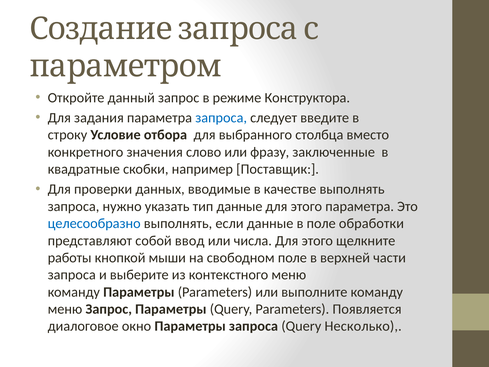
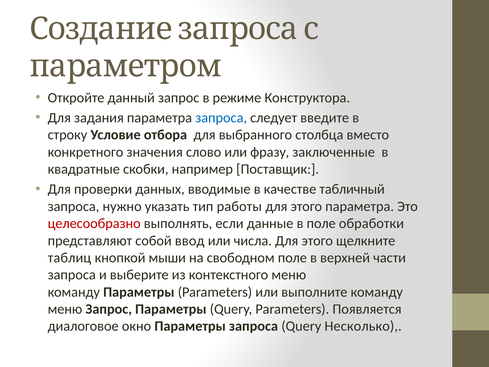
качестве выполнять: выполнять -> табличный
тип данные: данные -> работы
целесообразно colour: blue -> red
работы: работы -> таблиц
